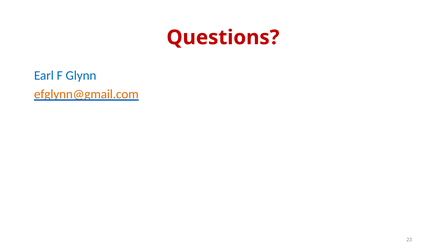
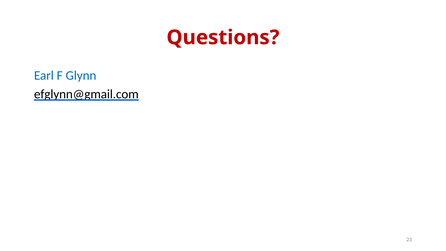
efglynn@gmail.com colour: orange -> black
